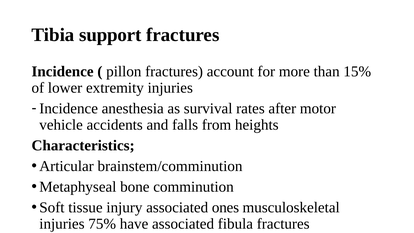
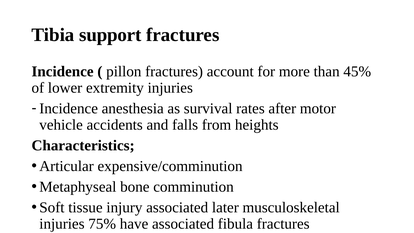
15%: 15% -> 45%
brainstem/comminution: brainstem/comminution -> expensive/comminution
ones: ones -> later
